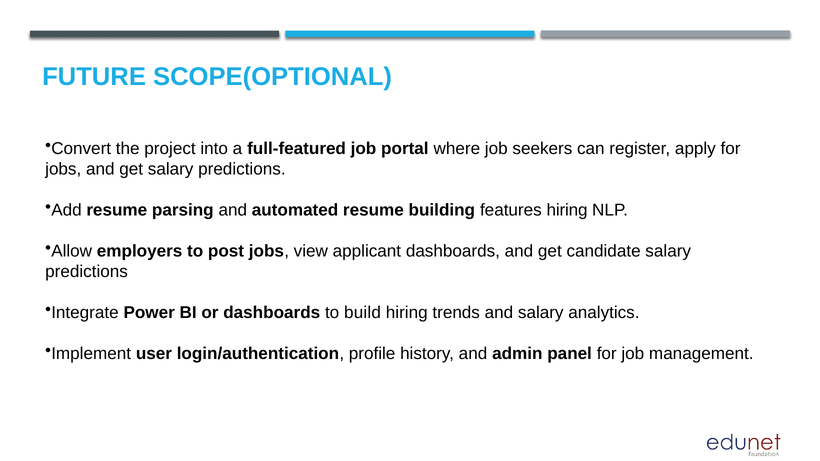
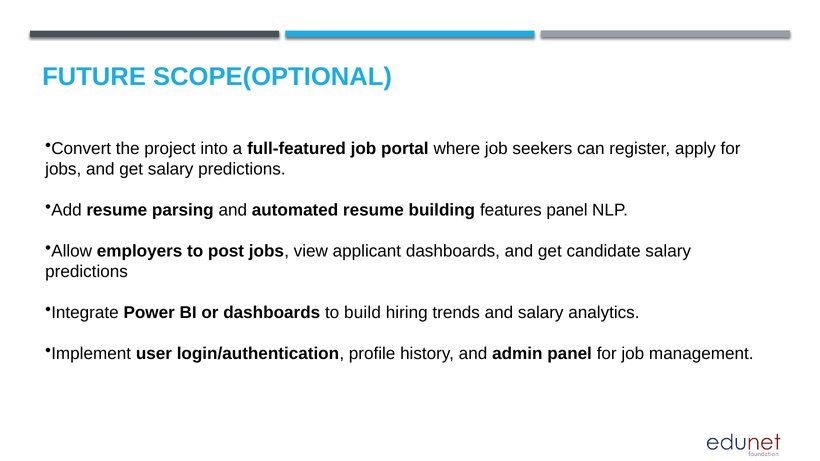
features hiring: hiring -> panel
